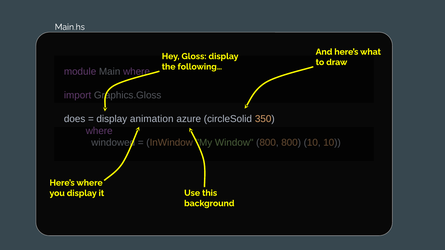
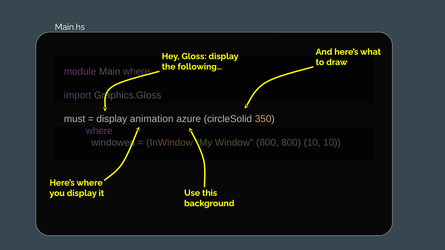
does: does -> must
